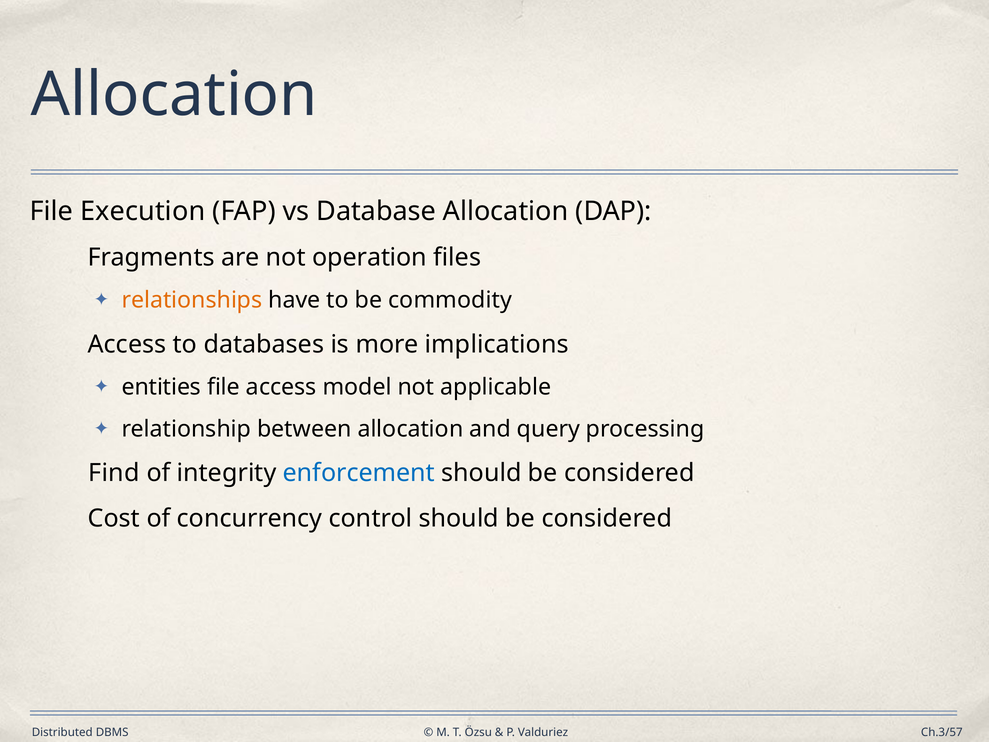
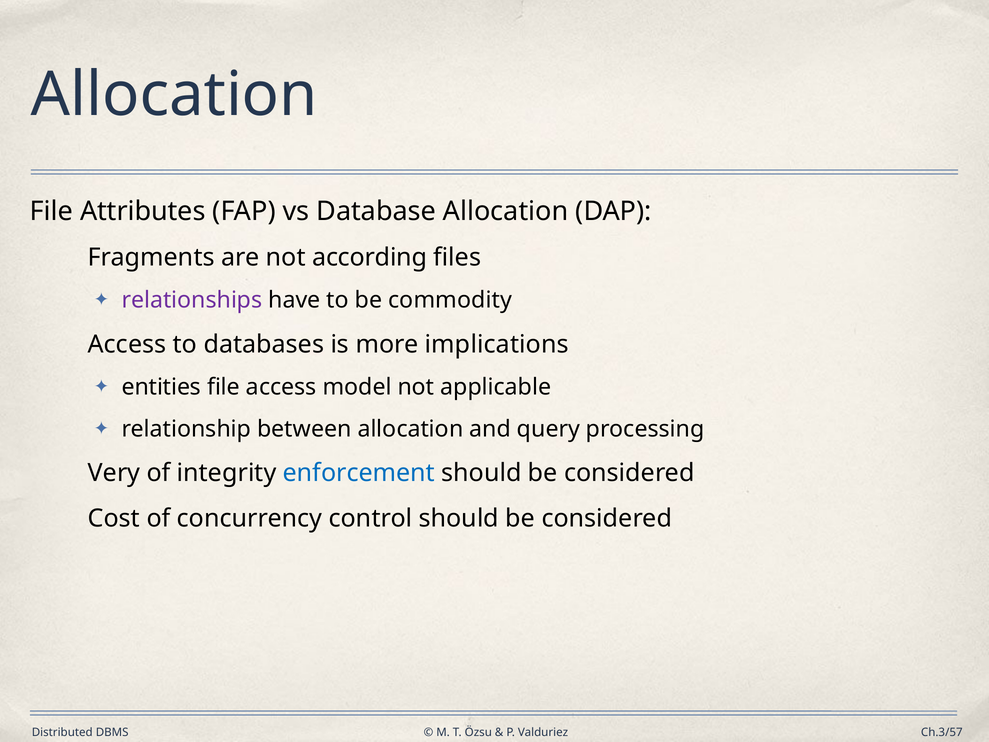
Execution: Execution -> Attributes
operation: operation -> according
relationships colour: orange -> purple
Find: Find -> Very
